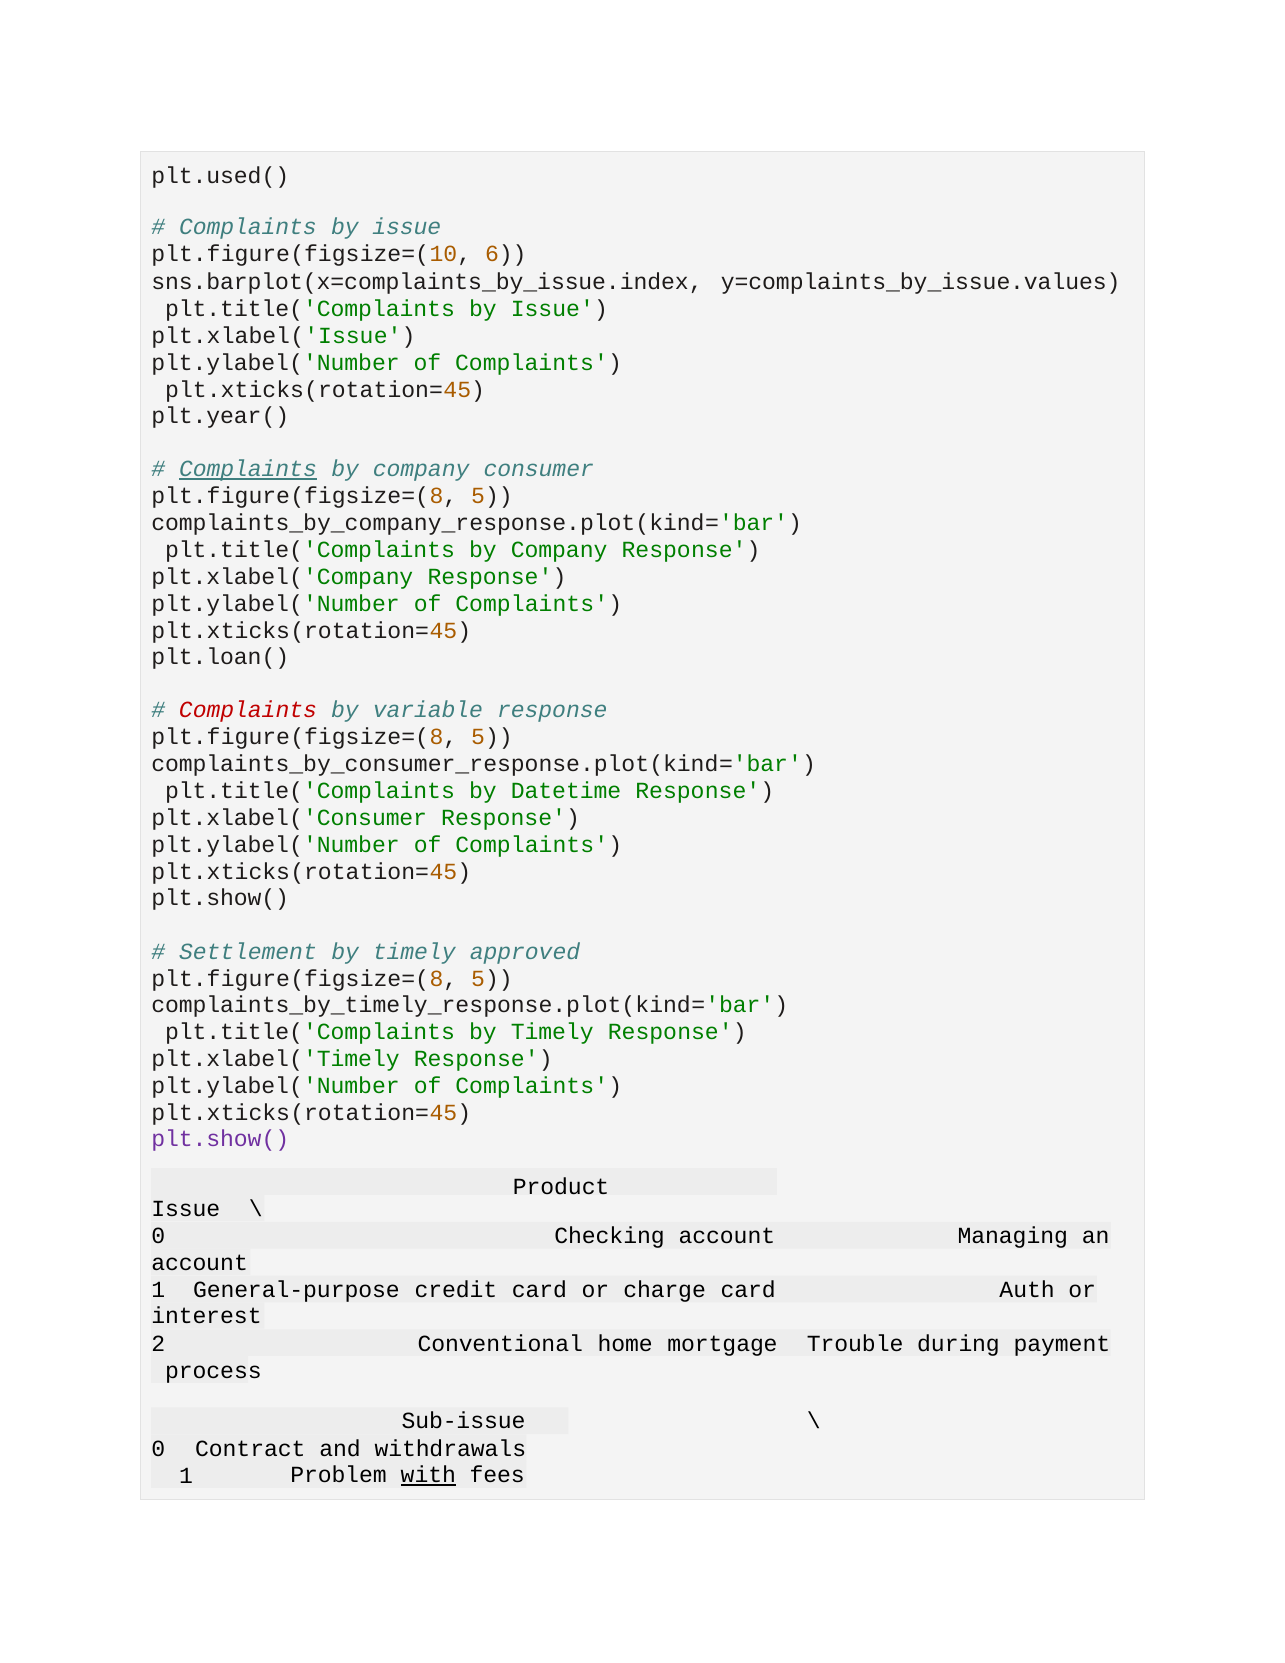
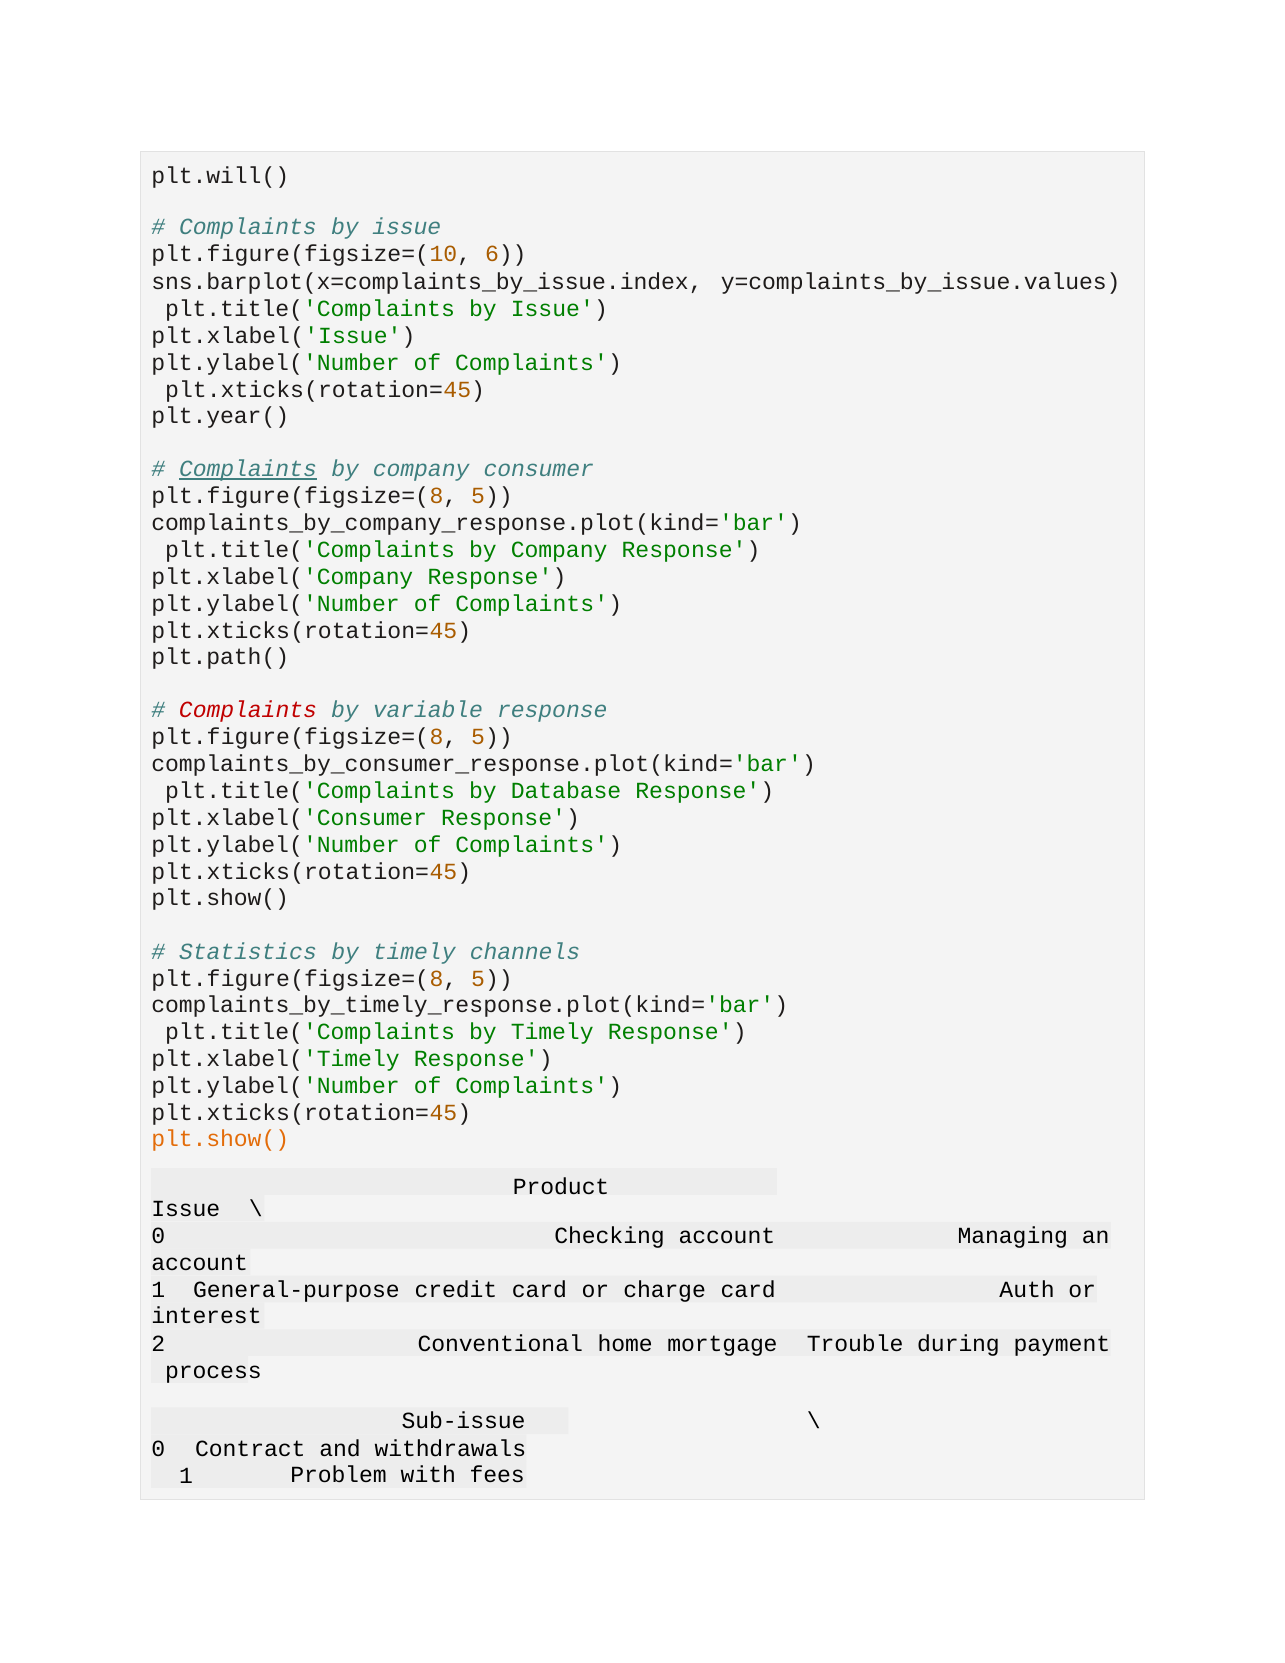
plt.used(: plt.used( -> plt.will(
plt.loan(: plt.loan( -> plt.path(
Datetime: Datetime -> Database
Settlement: Settlement -> Statistics
approved: approved -> channels
plt.show( at (220, 1139) colour: purple -> orange
with underline: present -> none
